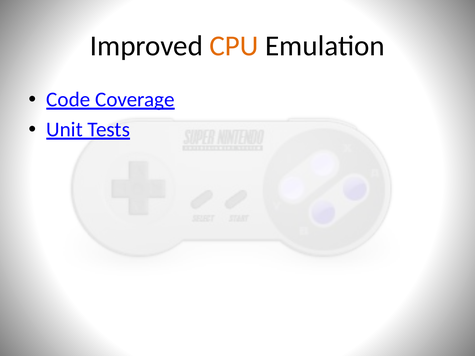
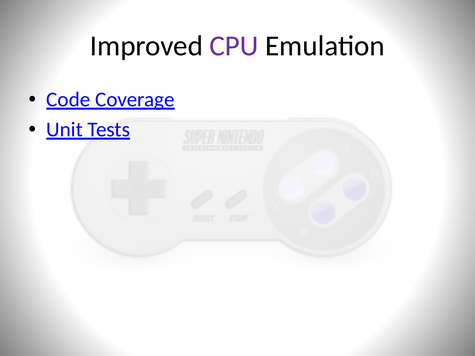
CPU colour: orange -> purple
